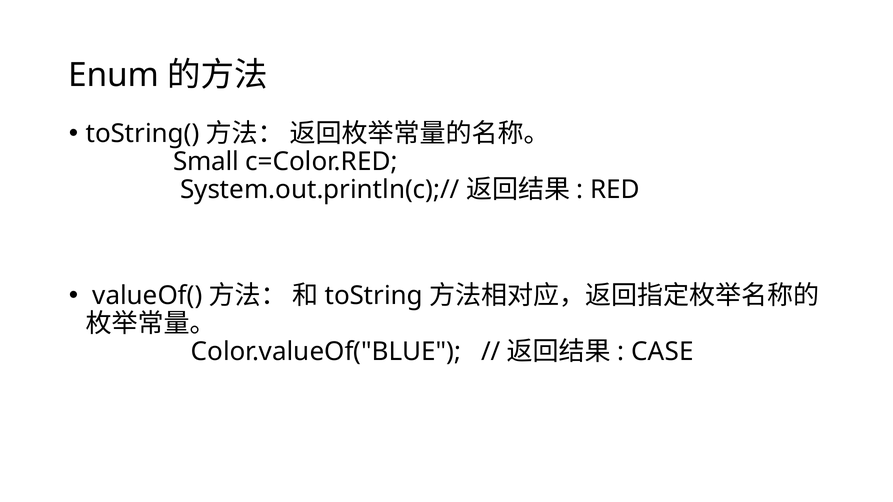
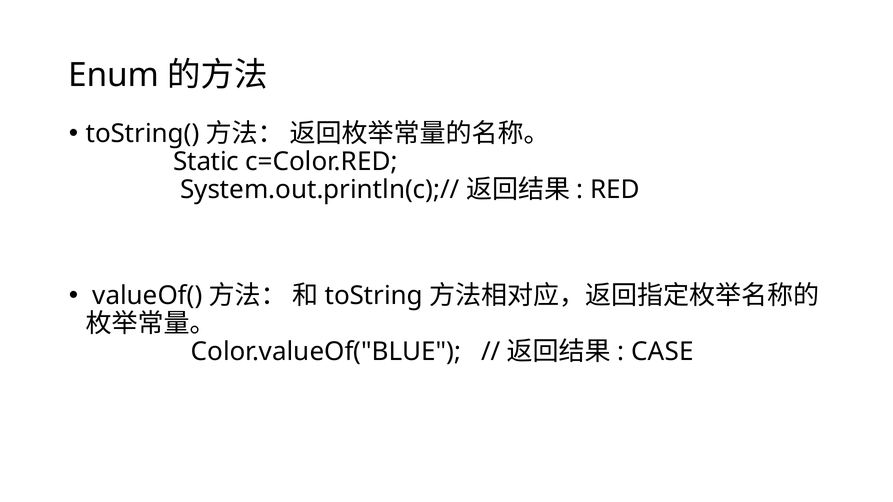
Small: Small -> Static
